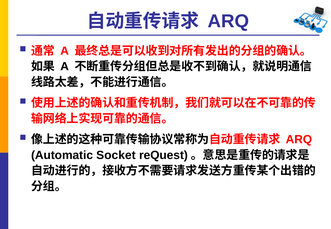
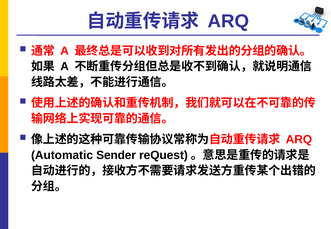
Socket: Socket -> Sender
